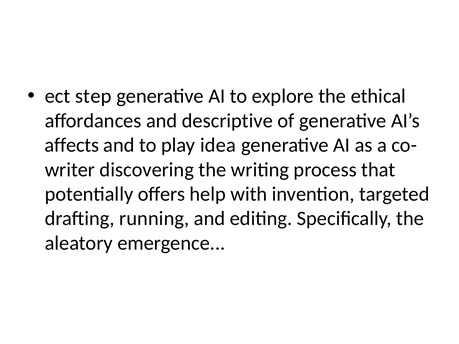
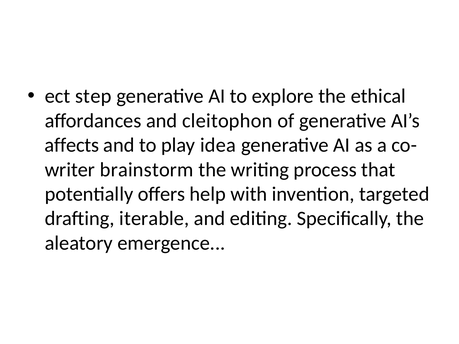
descriptive: descriptive -> cleitophon
discovering: discovering -> brainstorm
running: running -> iterable
